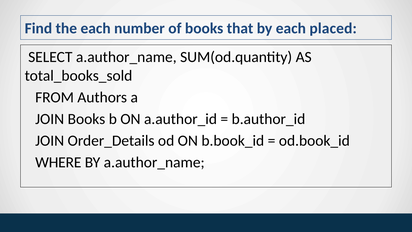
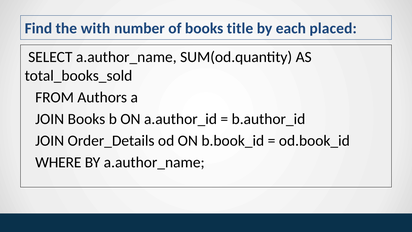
the each: each -> with
that: that -> title
